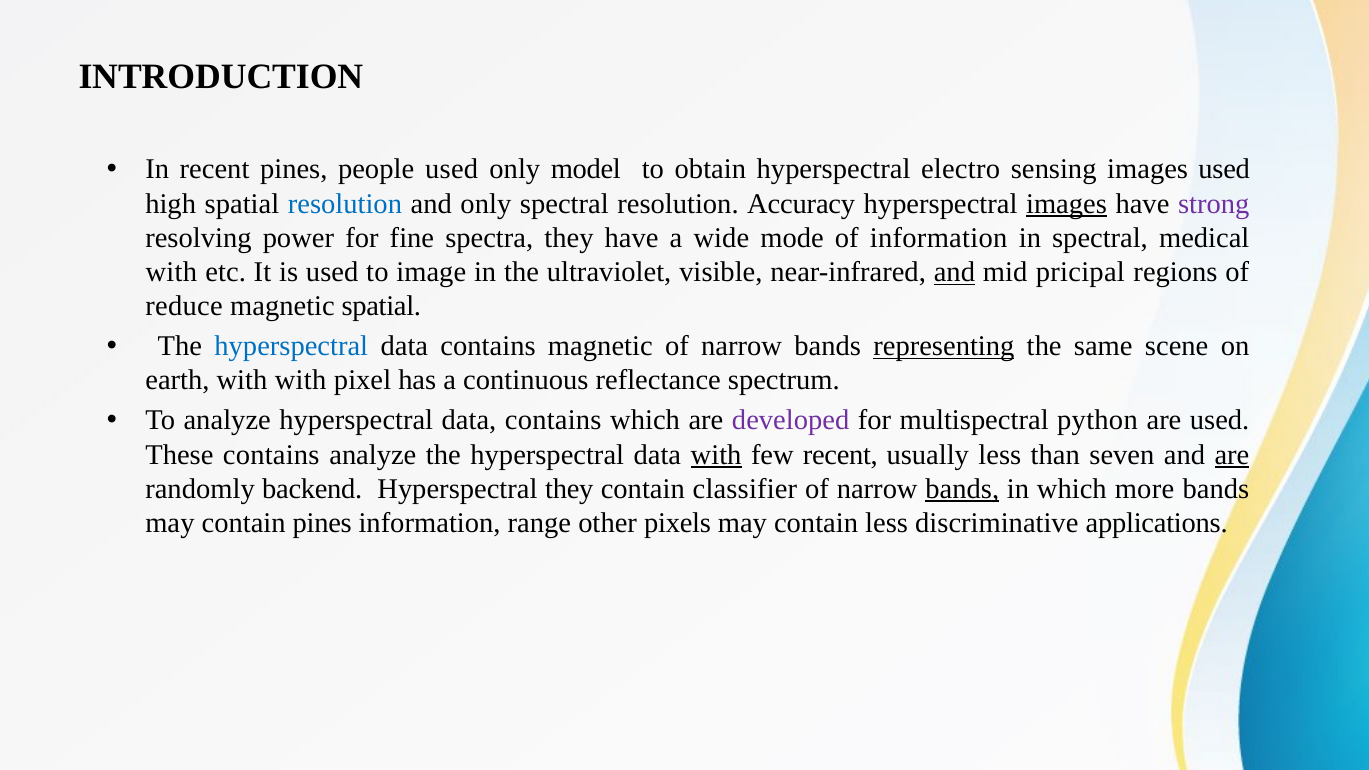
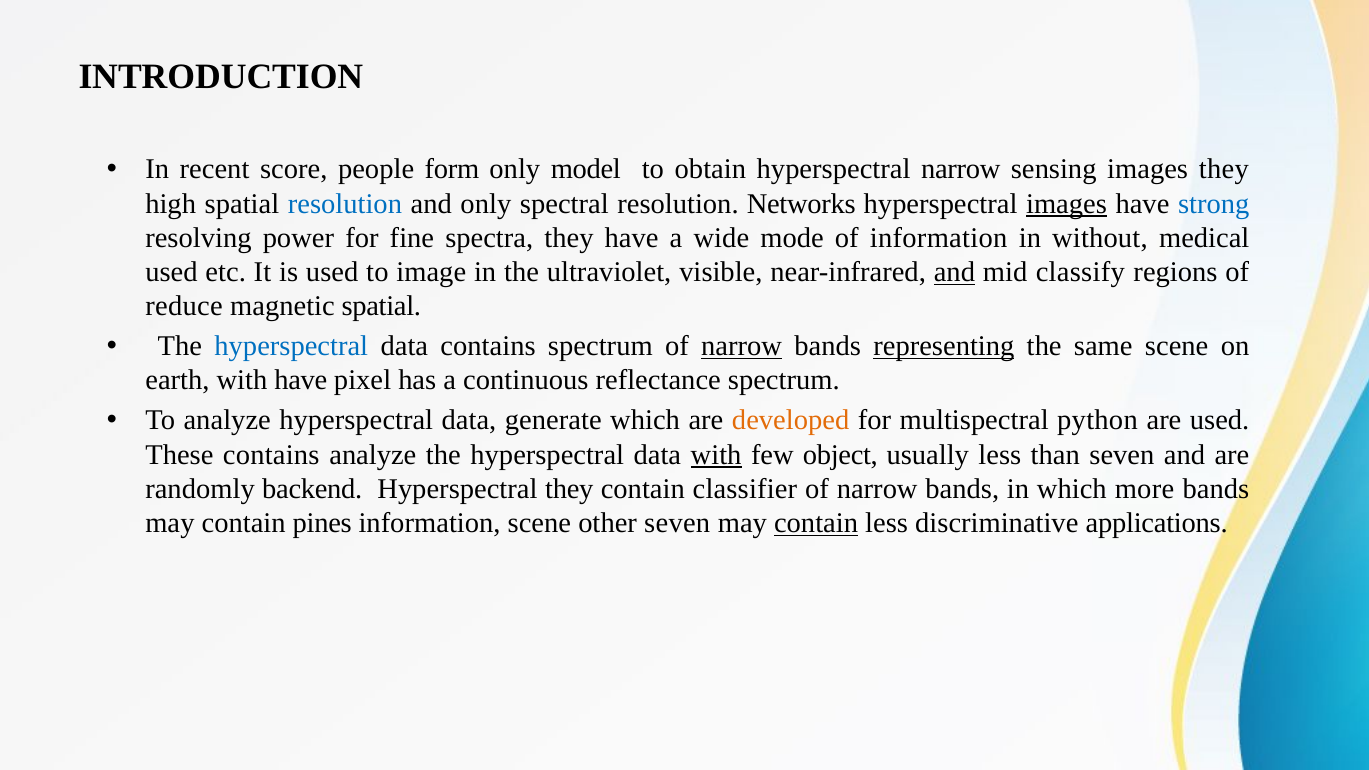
recent pines: pines -> score
people used: used -> form
hyperspectral electro: electro -> narrow
images used: used -> they
Accuracy: Accuracy -> Networks
strong colour: purple -> blue
in spectral: spectral -> without
with at (171, 272): with -> used
pricipal: pricipal -> classify
contains magnetic: magnetic -> spectrum
narrow at (742, 346) underline: none -> present
with with: with -> have
analyze hyperspectral data contains: contains -> generate
developed colour: purple -> orange
few recent: recent -> object
are at (1232, 455) underline: present -> none
bands at (962, 489) underline: present -> none
information range: range -> scene
other pixels: pixels -> seven
contain at (816, 523) underline: none -> present
